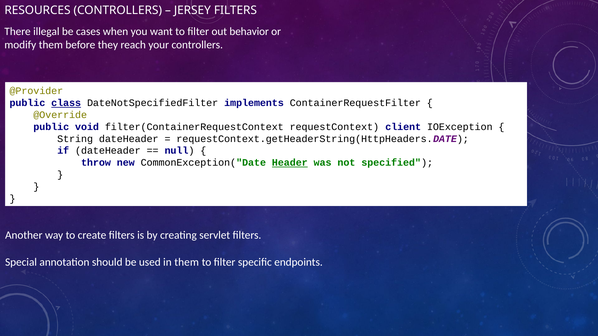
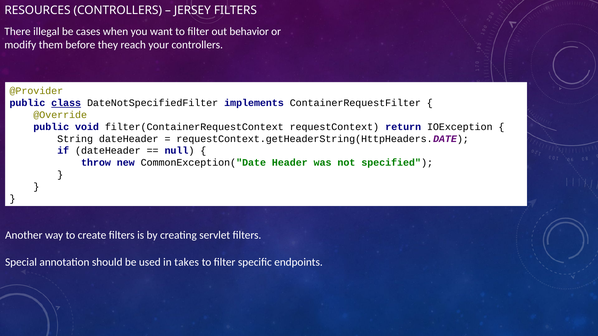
client: client -> return
Header underline: present -> none
in them: them -> takes
